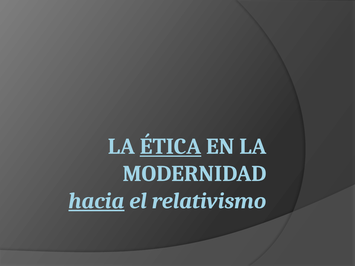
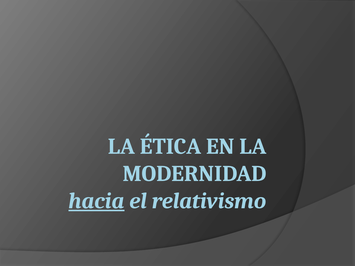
ÉTICA underline: present -> none
